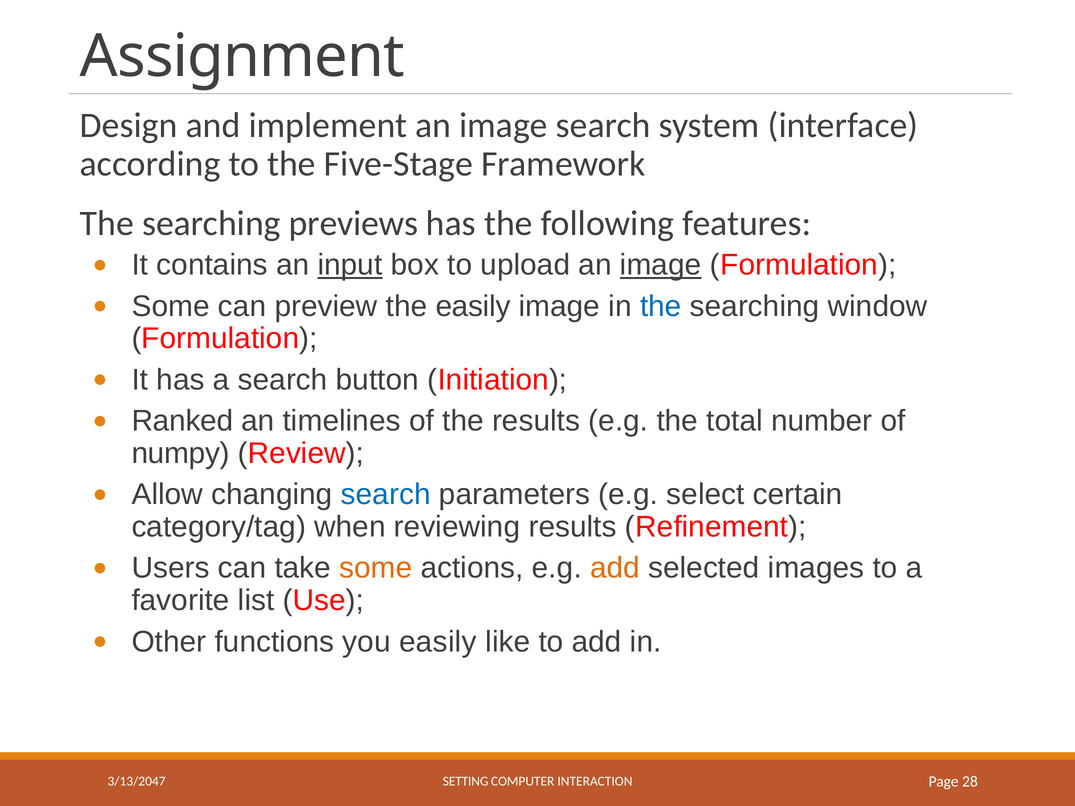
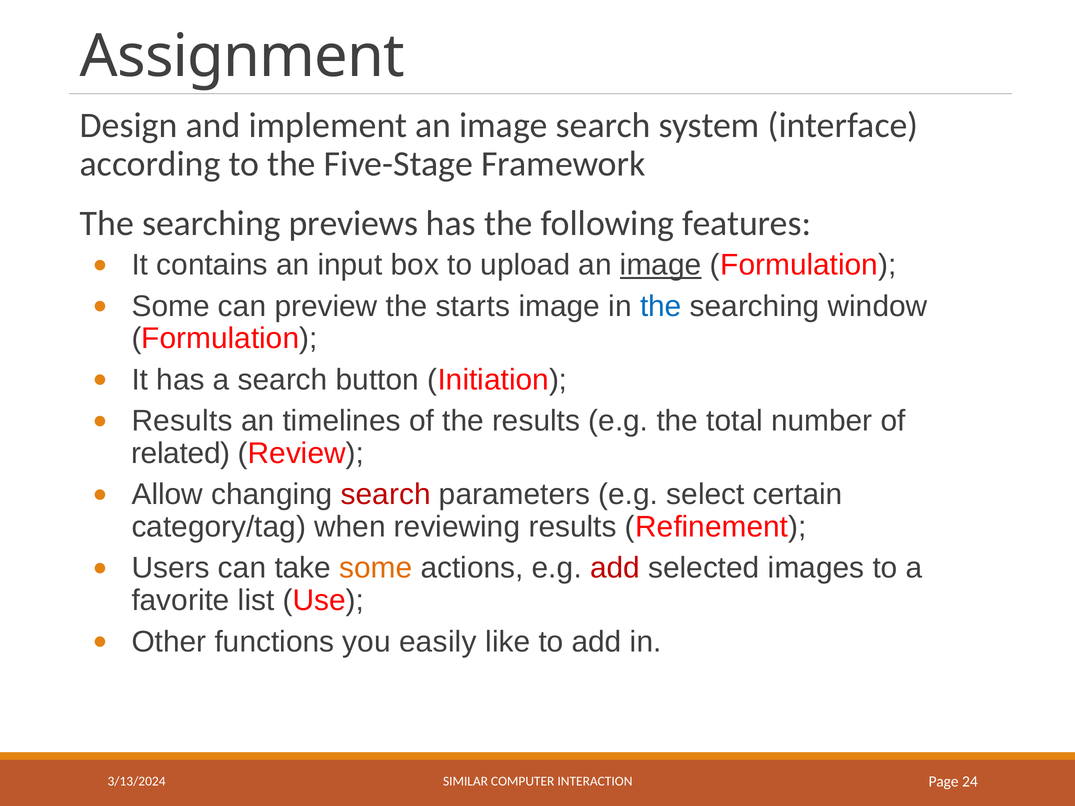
input underline: present -> none
the easily: easily -> starts
Ranked at (182, 421): Ranked -> Results
numpy: numpy -> related
search at (386, 495) colour: blue -> red
add at (615, 568) colour: orange -> red
3/13/2047: 3/13/2047 -> 3/13/2024
SETTING: SETTING -> SIMILAR
28: 28 -> 24
